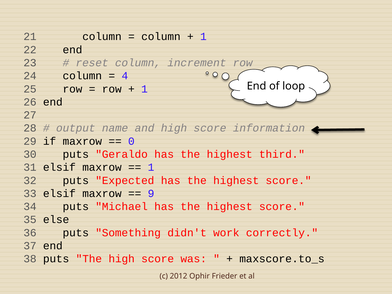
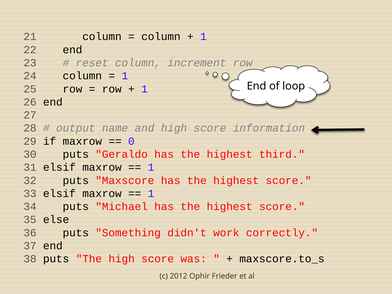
4 at (125, 76): 4 -> 1
Expected: Expected -> Maxscore
9 at (151, 194): 9 -> 1
